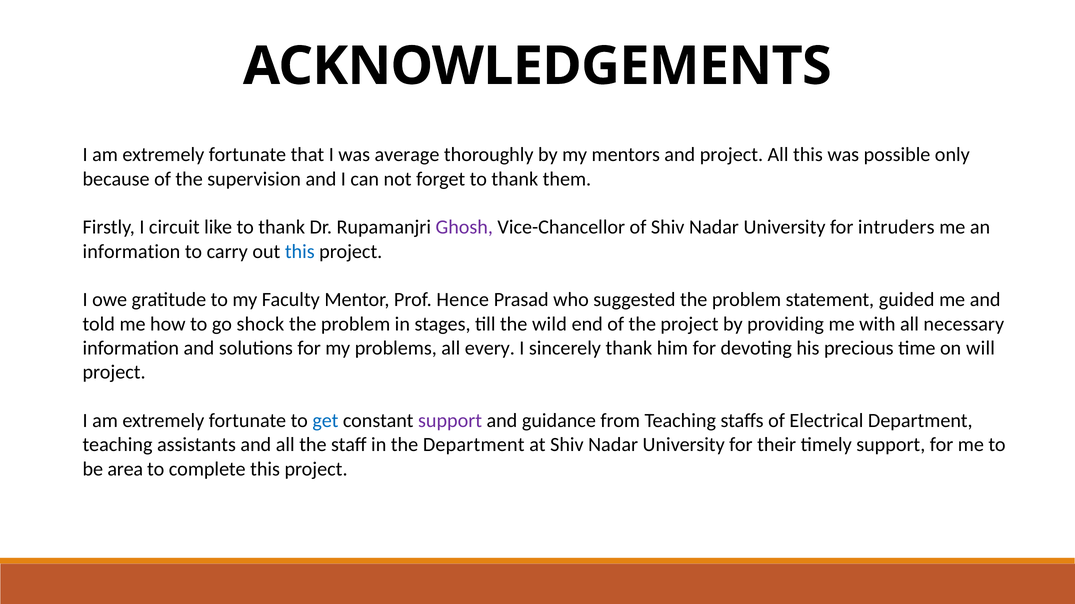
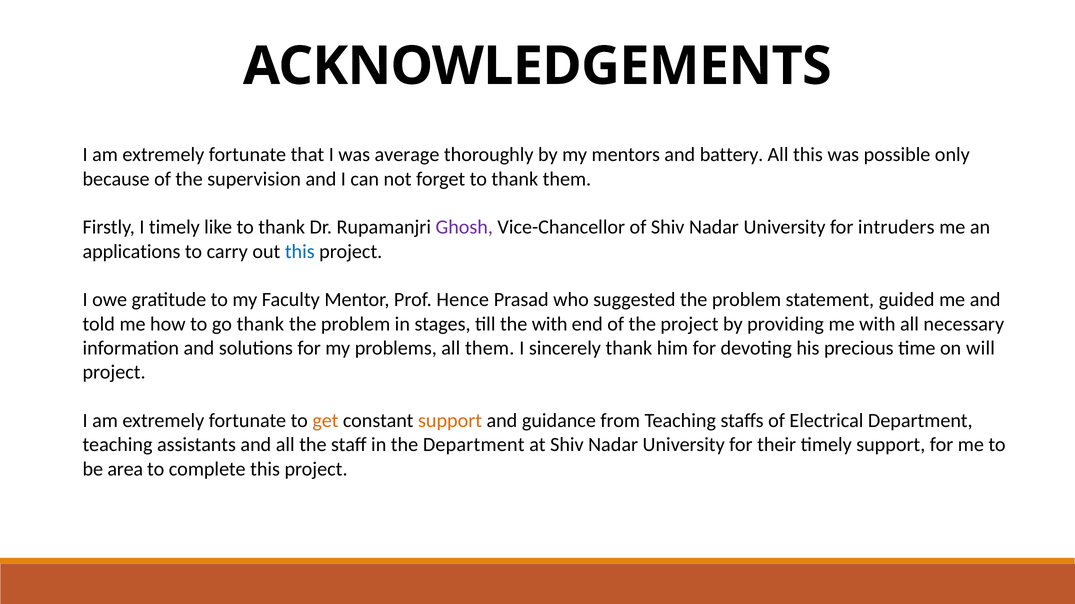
and project: project -> battery
I circuit: circuit -> timely
information at (131, 252): information -> applications
go shock: shock -> thank
the wild: wild -> with
all every: every -> them
get colour: blue -> orange
support at (450, 421) colour: purple -> orange
